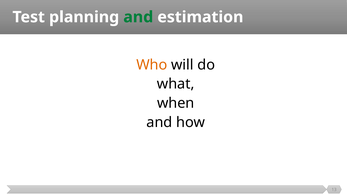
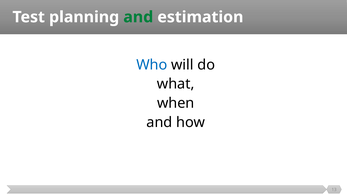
Who colour: orange -> blue
